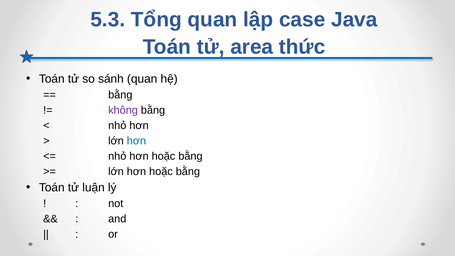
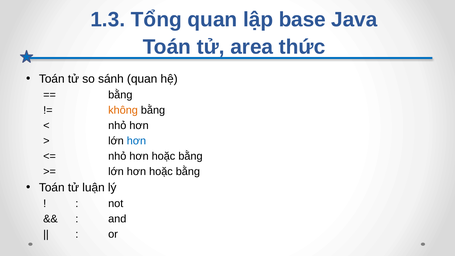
5.3: 5.3 -> 1.3
case: case -> base
không colour: purple -> orange
